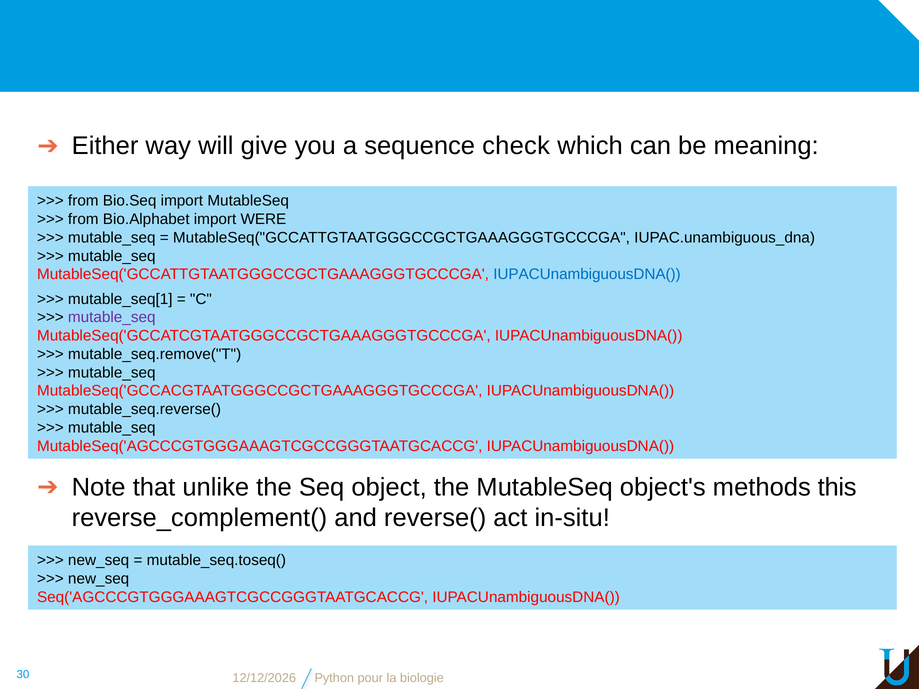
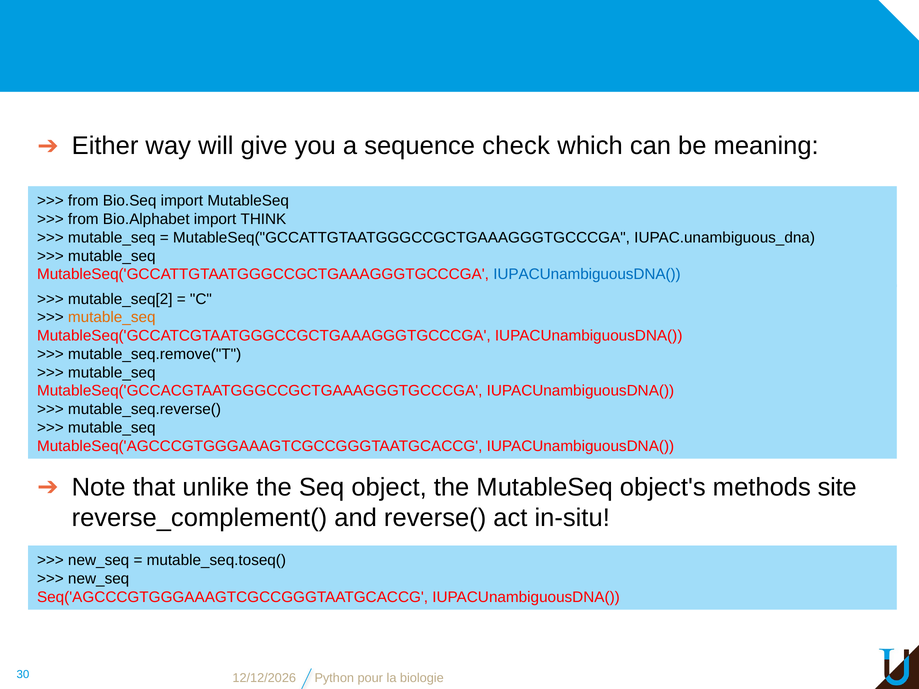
WERE: WERE -> THINK
mutable_seq[1: mutable_seq[1 -> mutable_seq[2
mutable_seq at (112, 318) colour: purple -> orange
this: this -> site
